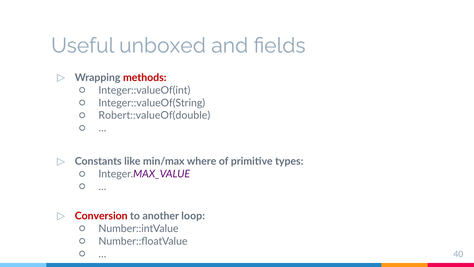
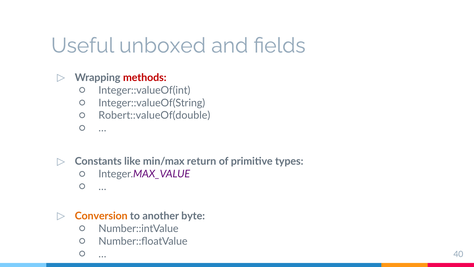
where: where -> return
Conversion colour: red -> orange
loop: loop -> byte
